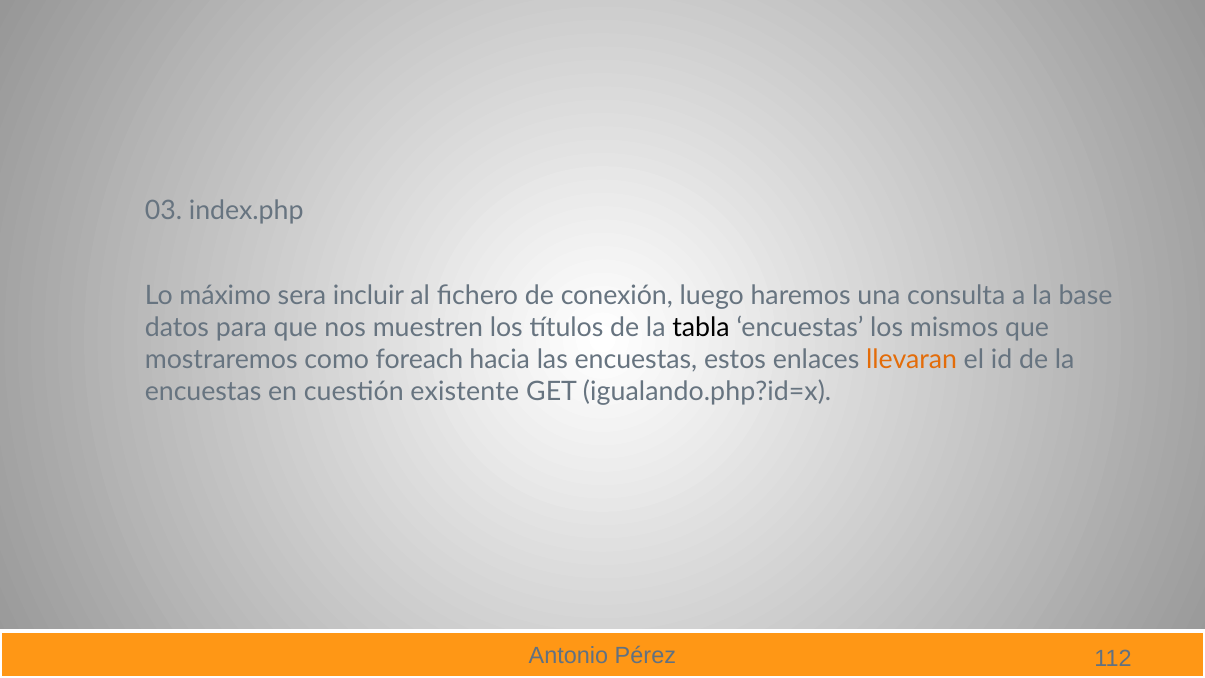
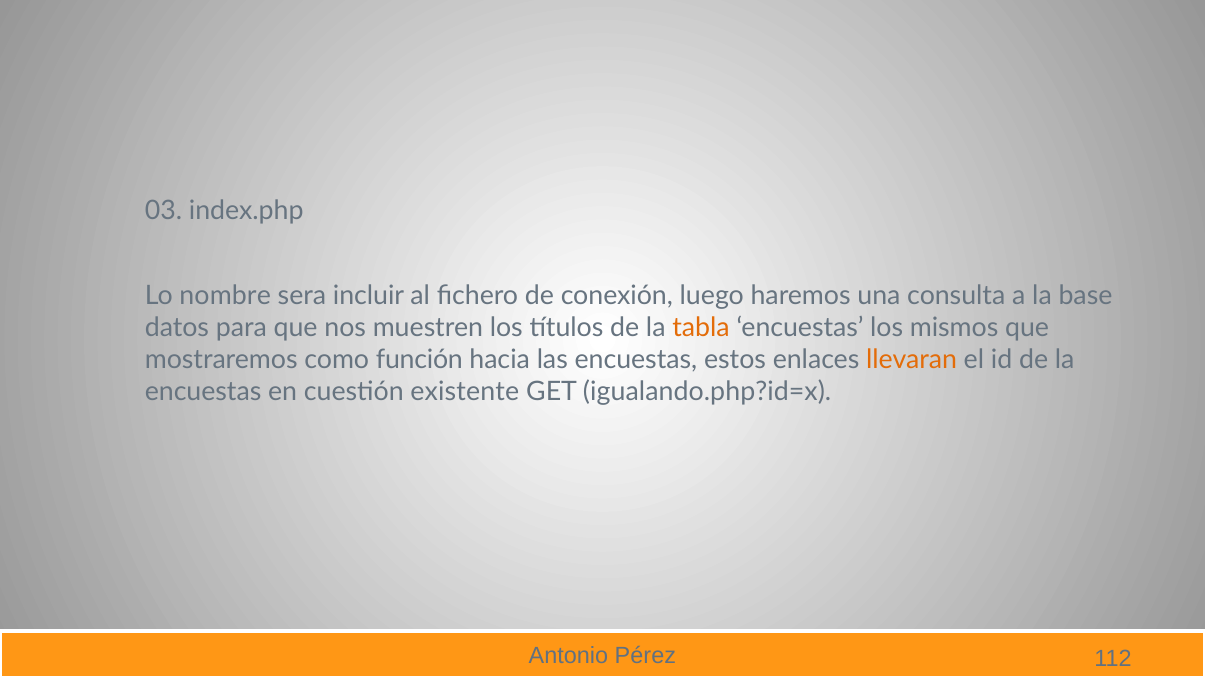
máximo: máximo -> nombre
tabla colour: black -> orange
foreach: foreach -> función
